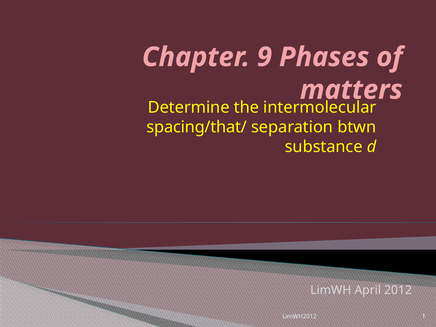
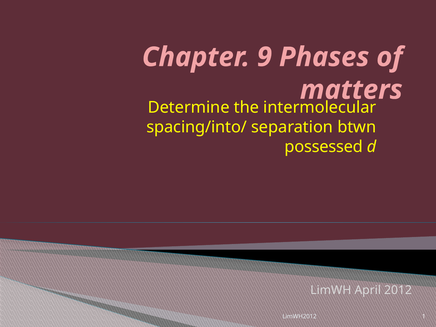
spacing/that/: spacing/that/ -> spacing/into/
substance: substance -> possessed
